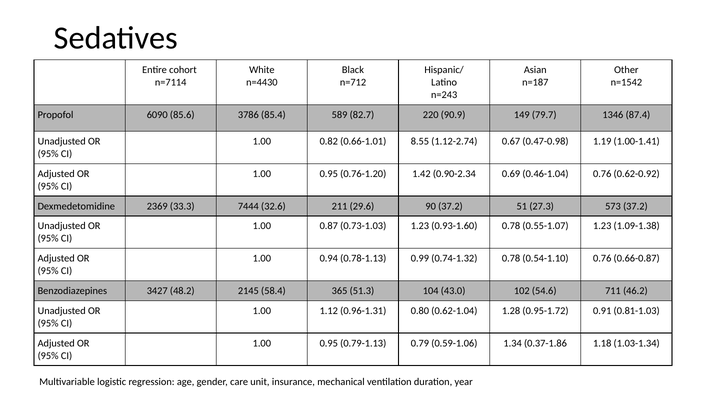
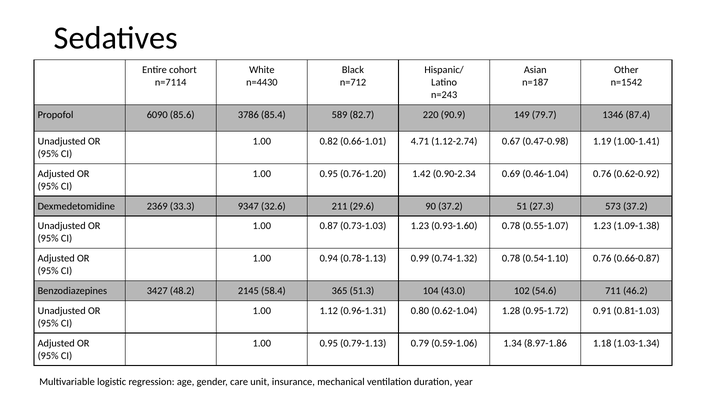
8.55: 8.55 -> 4.71
7444: 7444 -> 9347
0.37-1.86: 0.37-1.86 -> 8.97-1.86
